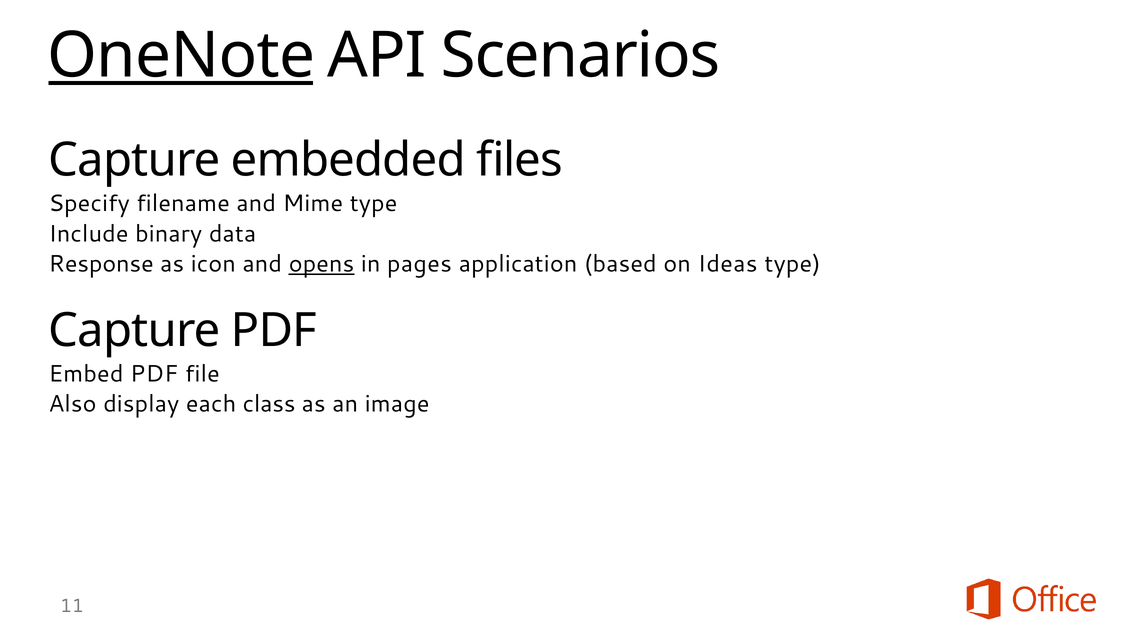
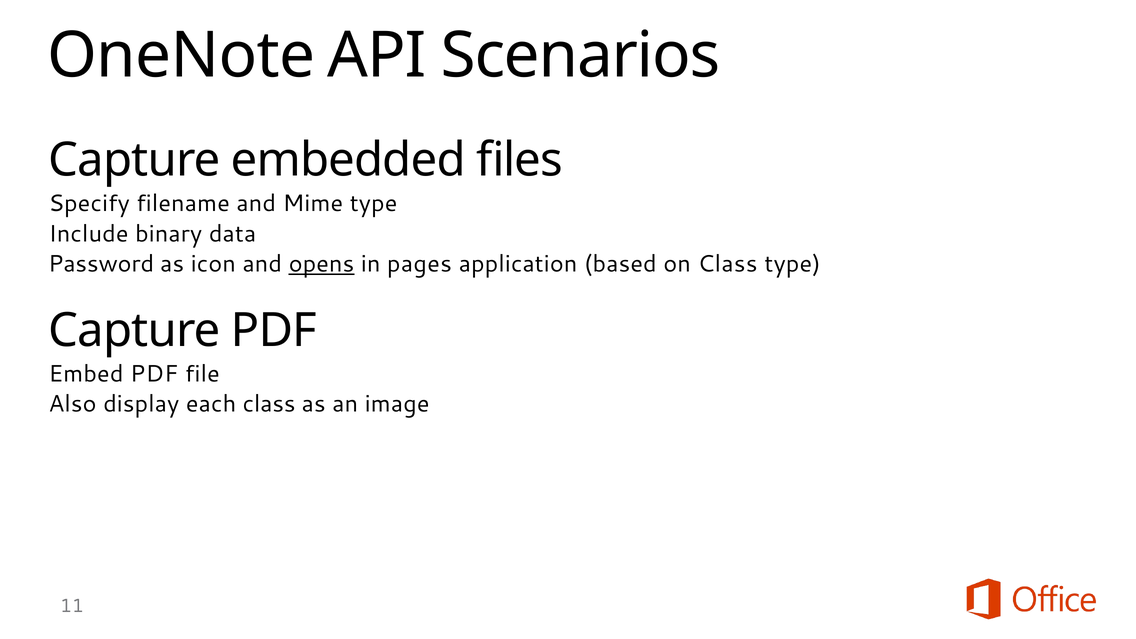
OneNote underline: present -> none
Response: Response -> Password
on Ideas: Ideas -> Class
